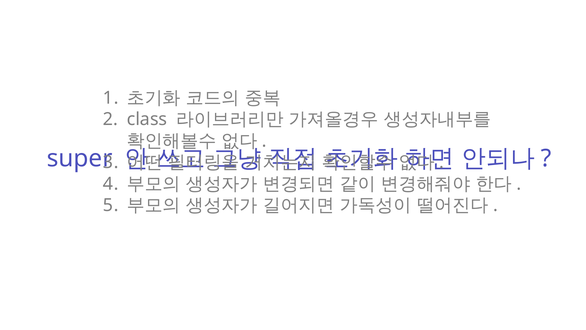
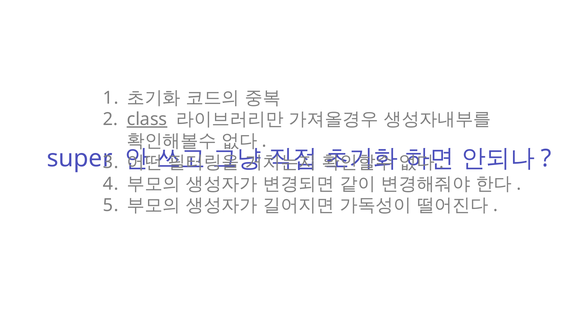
class underline: none -> present
